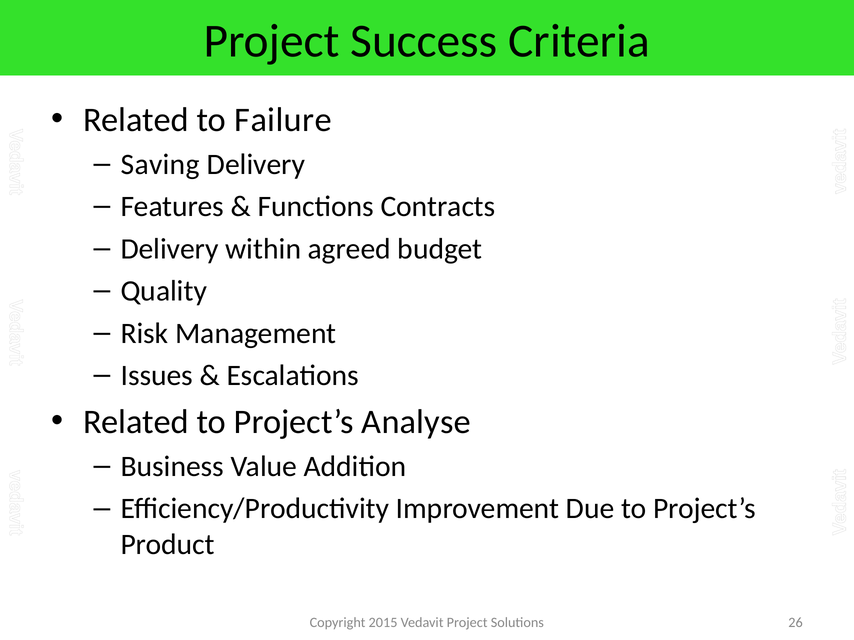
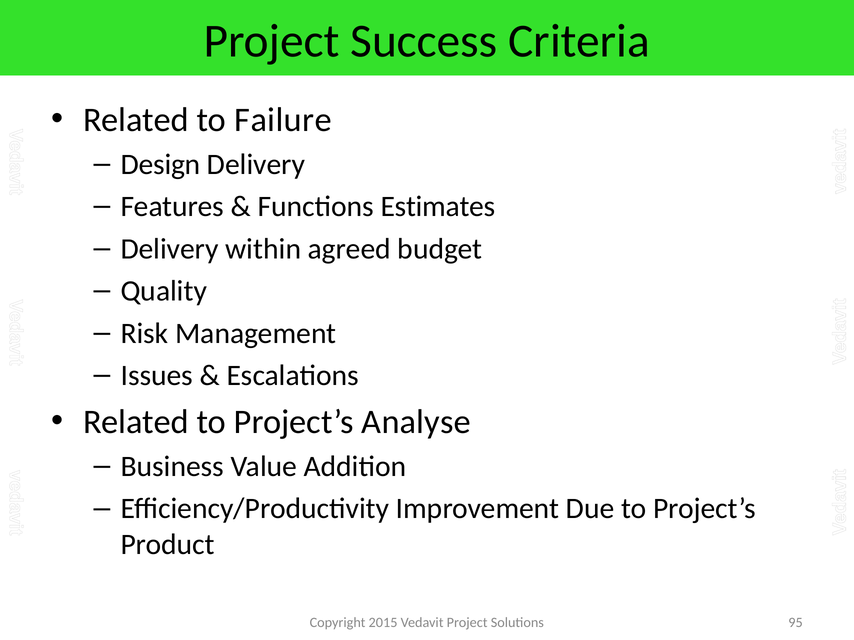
Saving: Saving -> Design
Contracts: Contracts -> Estimates
26: 26 -> 95
